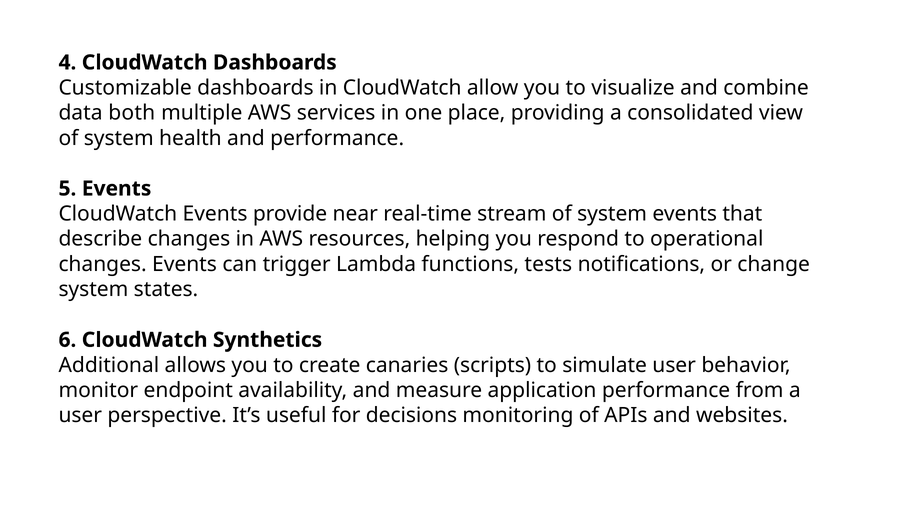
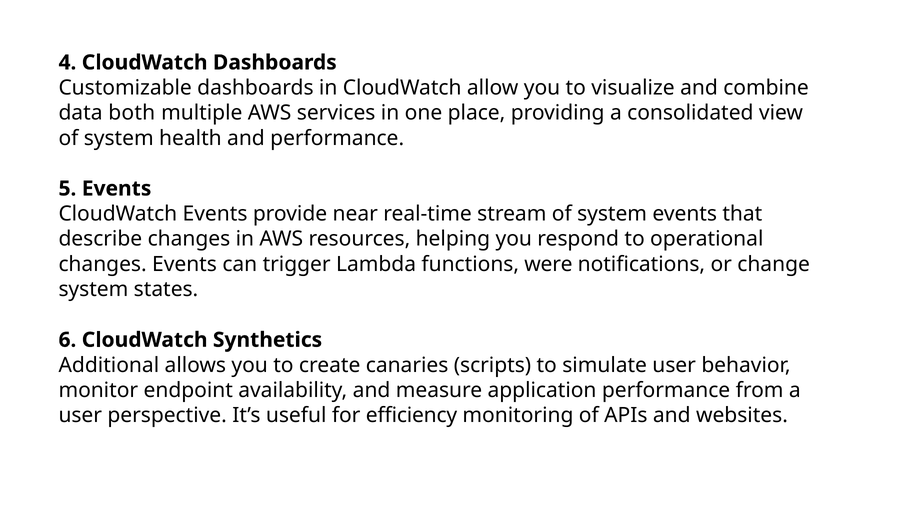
tests: tests -> were
decisions: decisions -> efficiency
